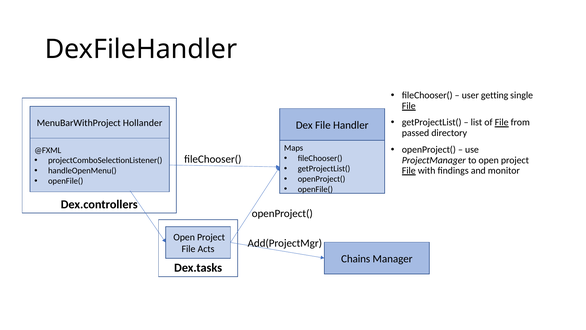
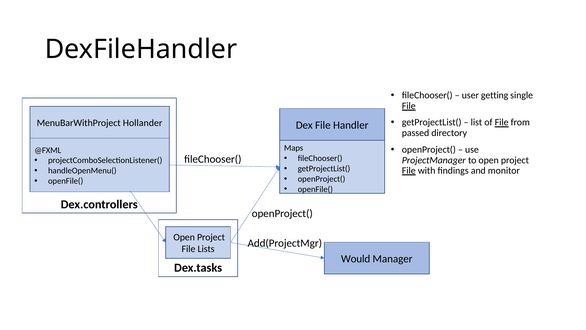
Acts: Acts -> Lists
Chains: Chains -> Would
